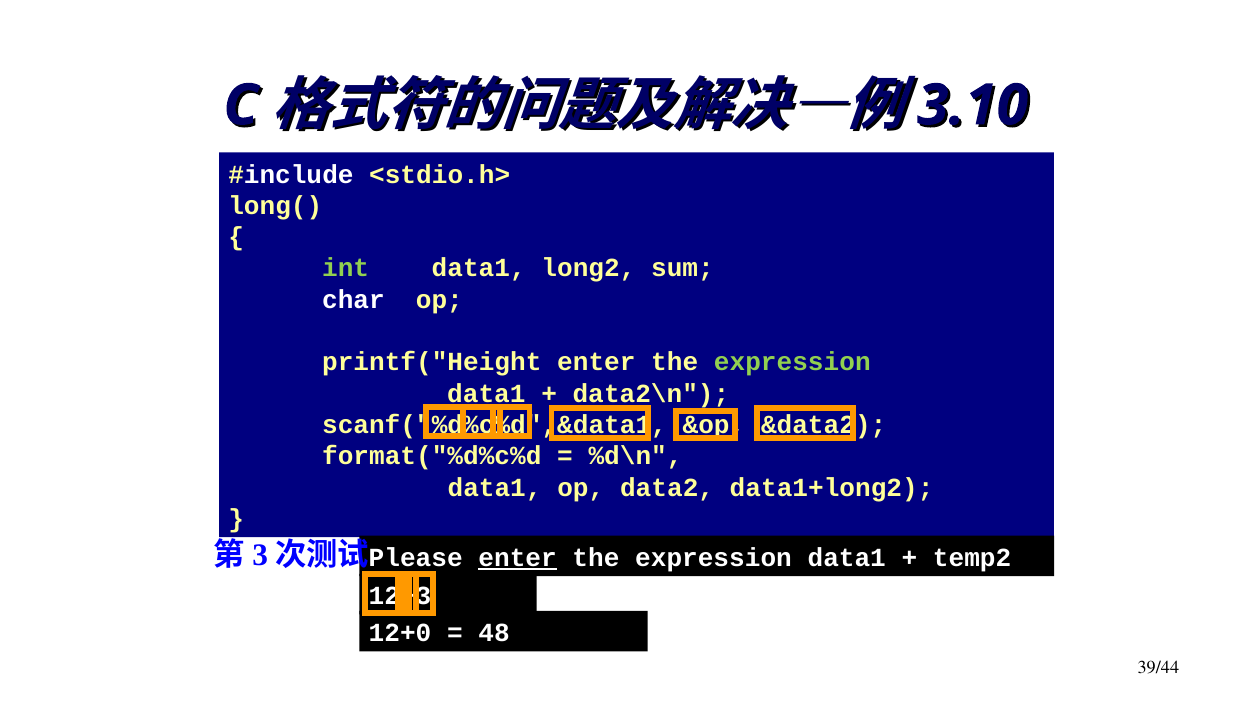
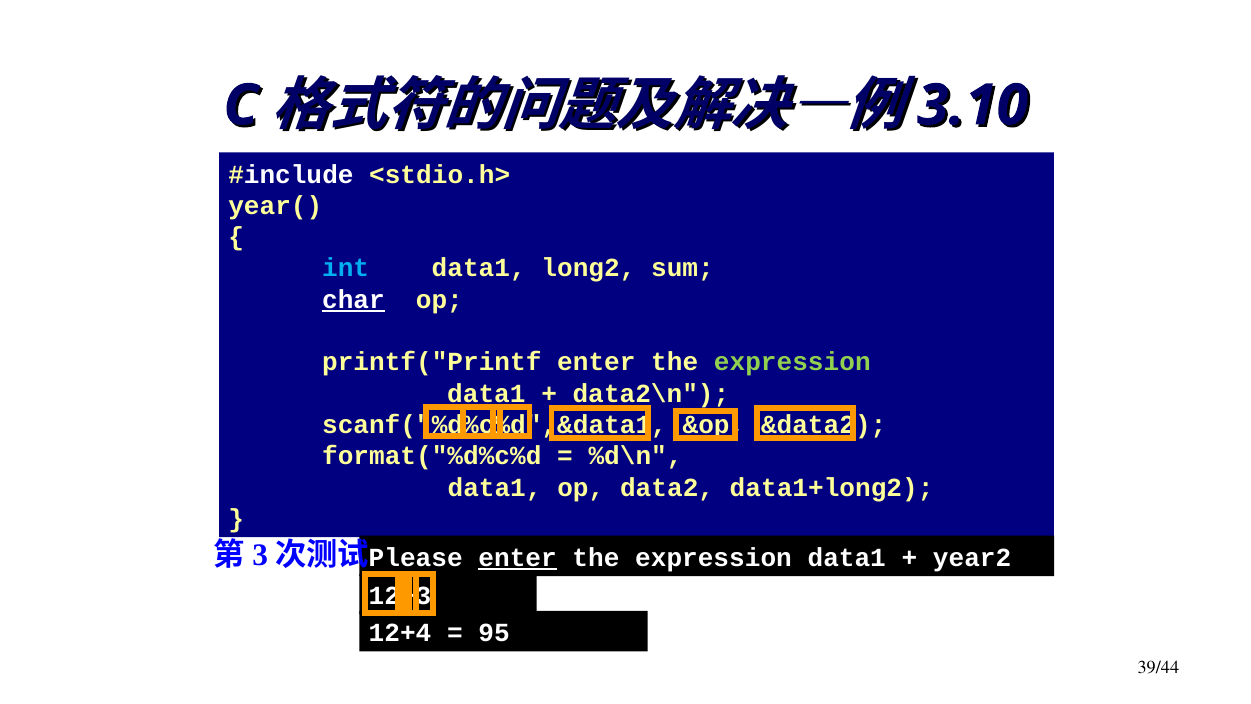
long(: long( -> year(
int colour: light green -> light blue
char underline: none -> present
printf("Height: printf("Height -> printf("Printf
temp2: temp2 -> year2
12+0: 12+0 -> 12+4
48: 48 -> 95
